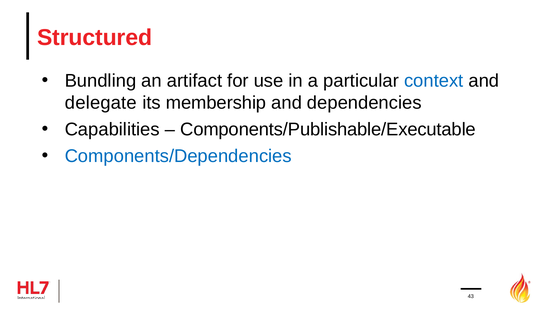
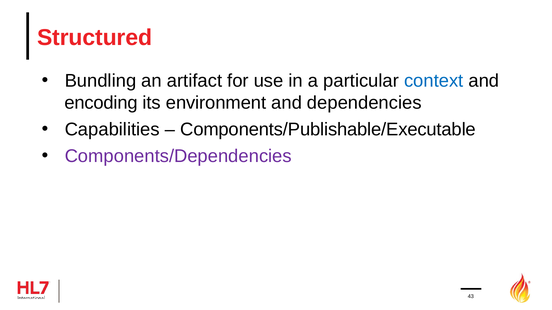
delegate: delegate -> encoding
membership: membership -> environment
Components/Dependencies colour: blue -> purple
